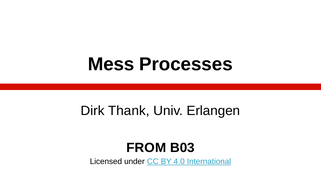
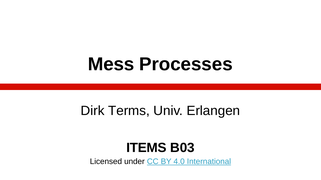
Thank: Thank -> Terms
FROM: FROM -> ITEMS
